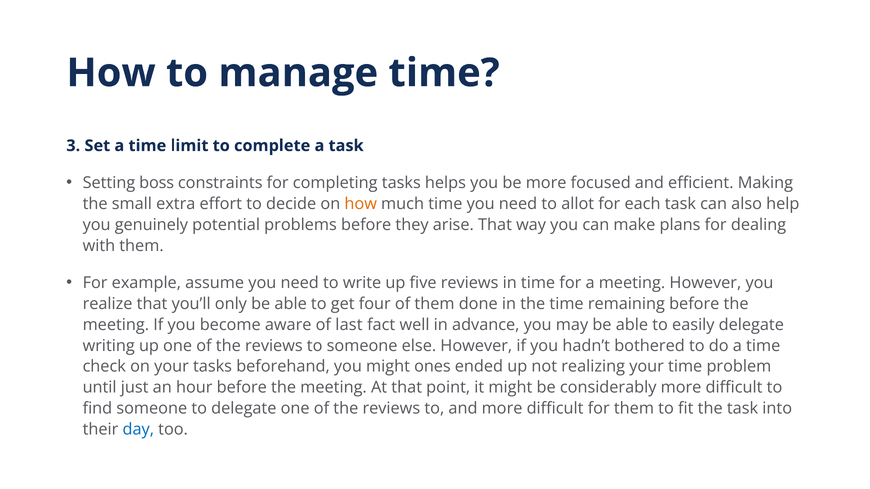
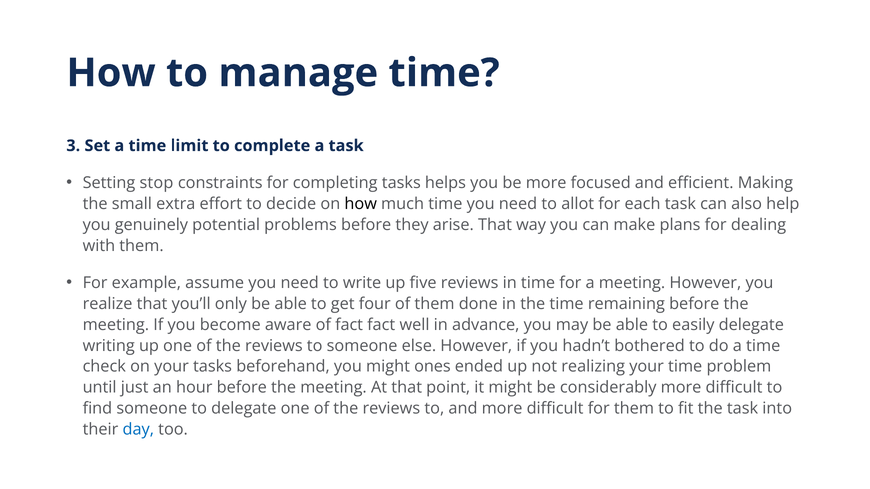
boss: boss -> stop
how at (361, 204) colour: orange -> black
of last: last -> fact
